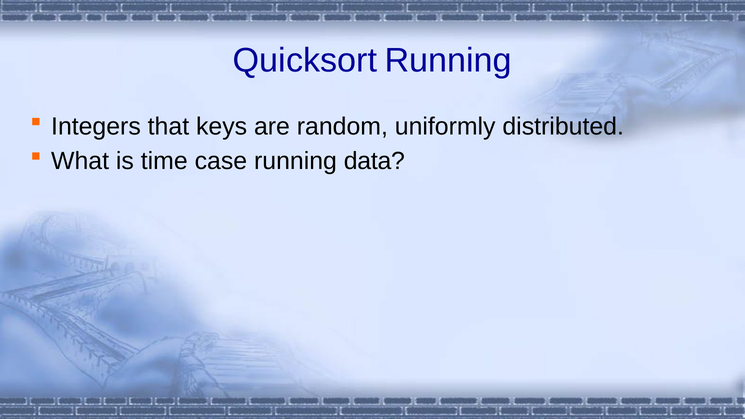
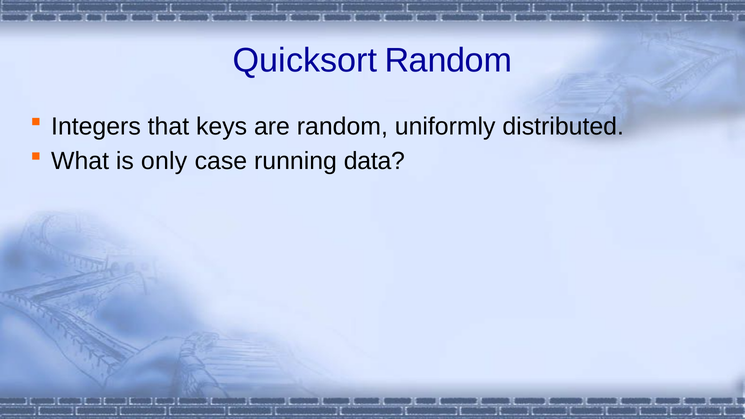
Quicksort Running: Running -> Random
time: time -> only
